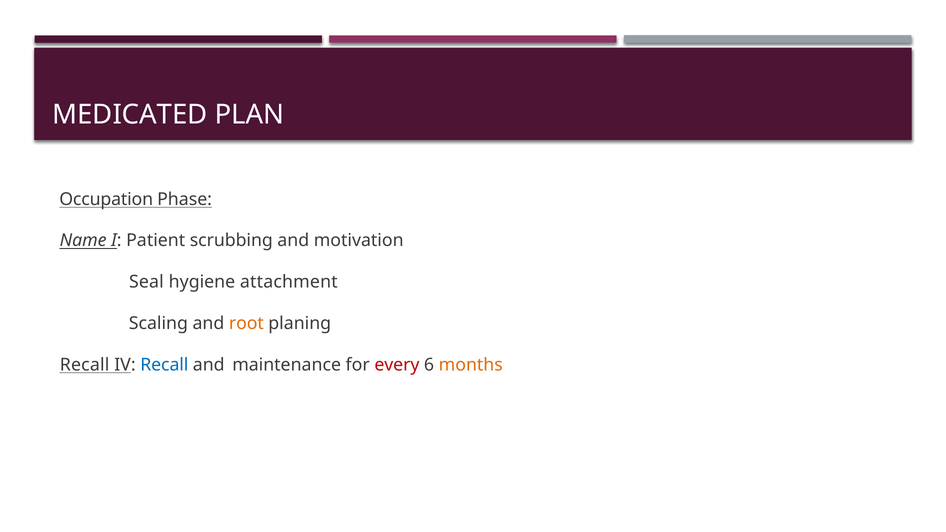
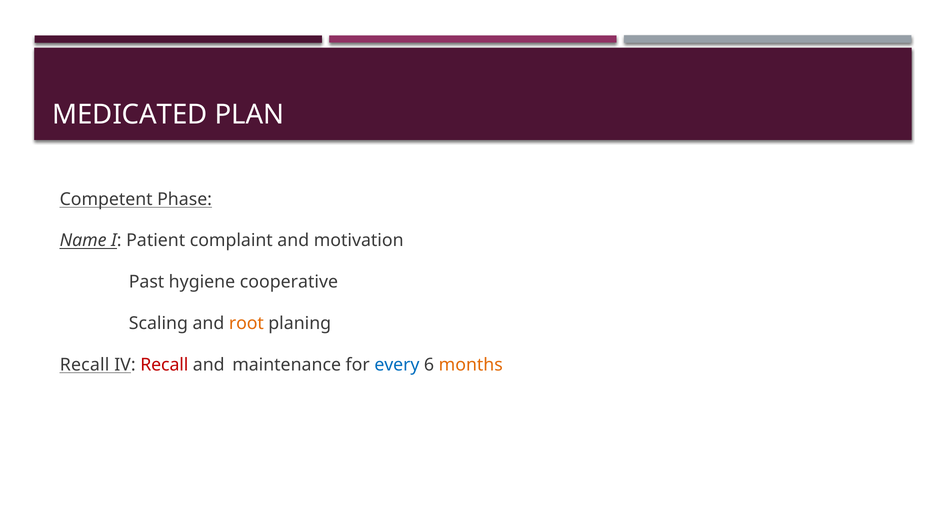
Occupation: Occupation -> Competent
scrubbing: scrubbing -> complaint
Seal: Seal -> Past
attachment: attachment -> cooperative
Recall at (164, 365) colour: blue -> red
every colour: red -> blue
